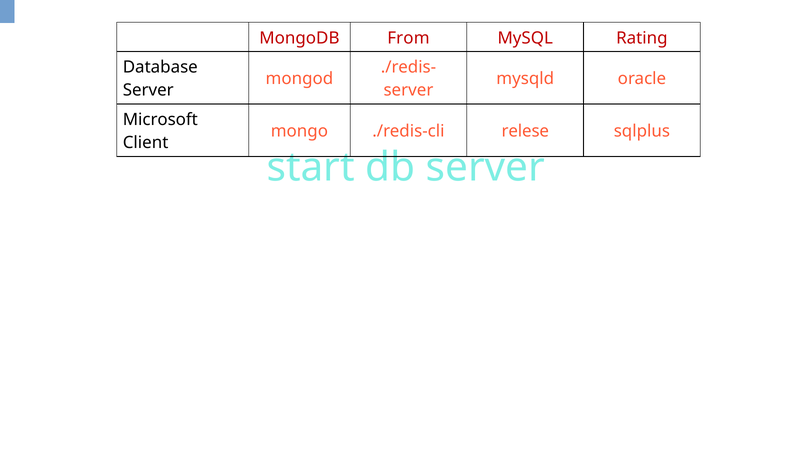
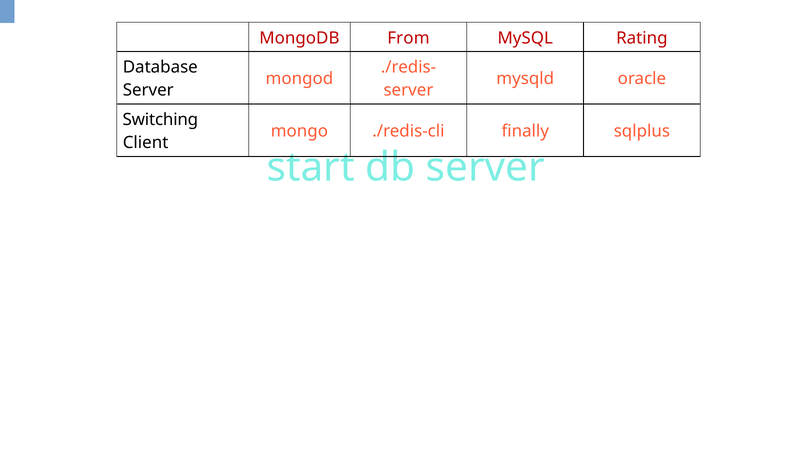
Microsoft: Microsoft -> Switching
relese: relese -> finally
